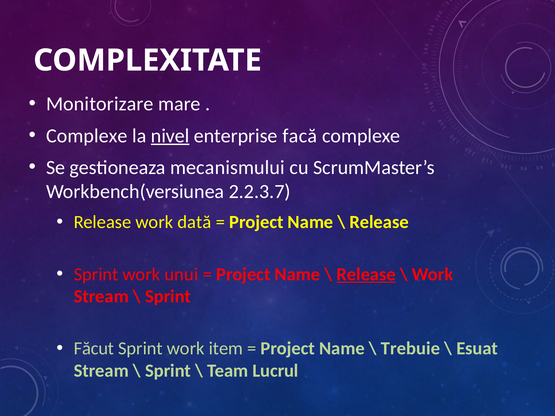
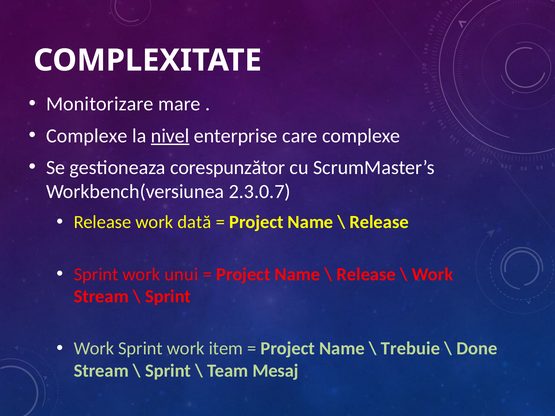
facă: facă -> care
mecanismului: mecanismului -> corespunzător
2.2.3.7: 2.2.3.7 -> 2.3.0.7
Release at (366, 274) underline: present -> none
Făcut at (94, 349): Făcut -> Work
Esuat: Esuat -> Done
Lucrul: Lucrul -> Mesaj
